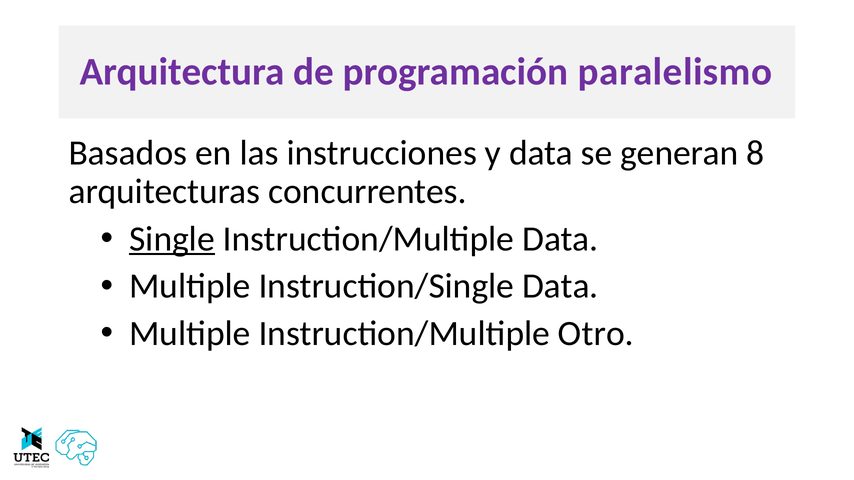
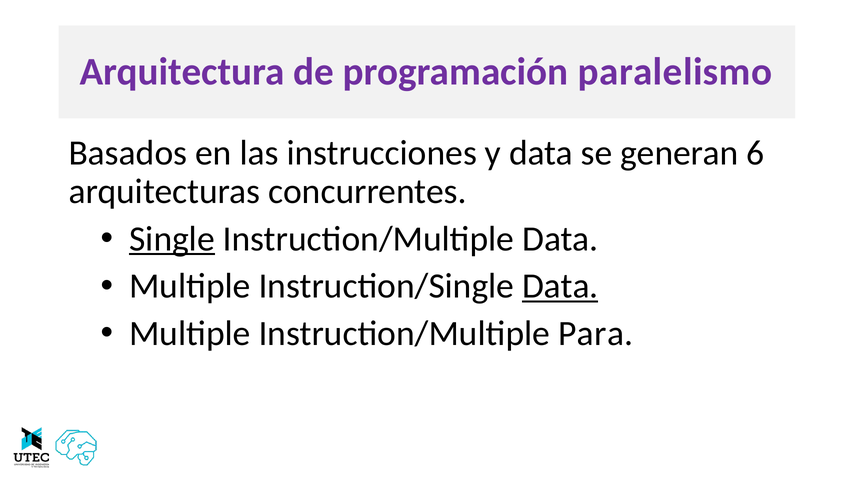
8: 8 -> 6
Data at (560, 286) underline: none -> present
Otro: Otro -> Para
